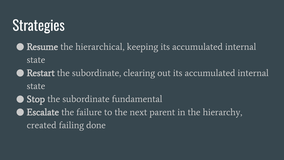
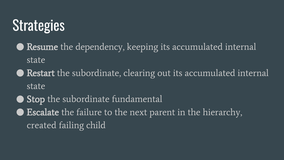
hierarchical: hierarchical -> dependency
done: done -> child
